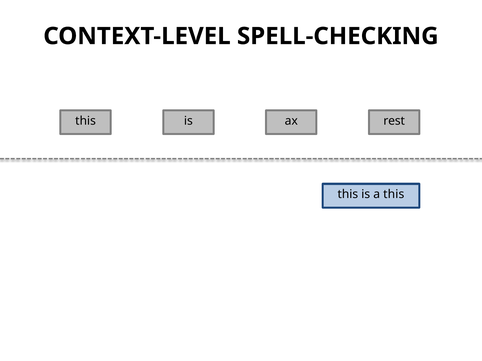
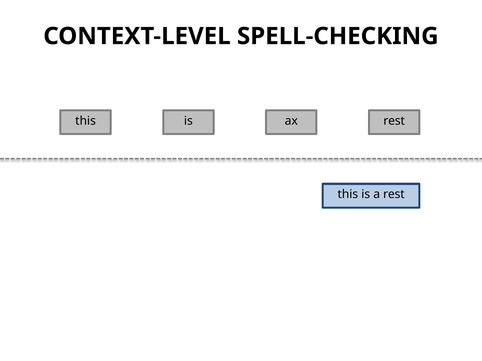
a this: this -> rest
